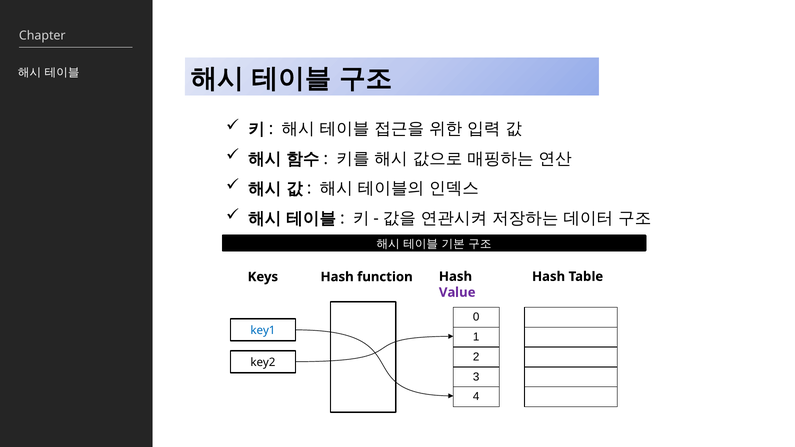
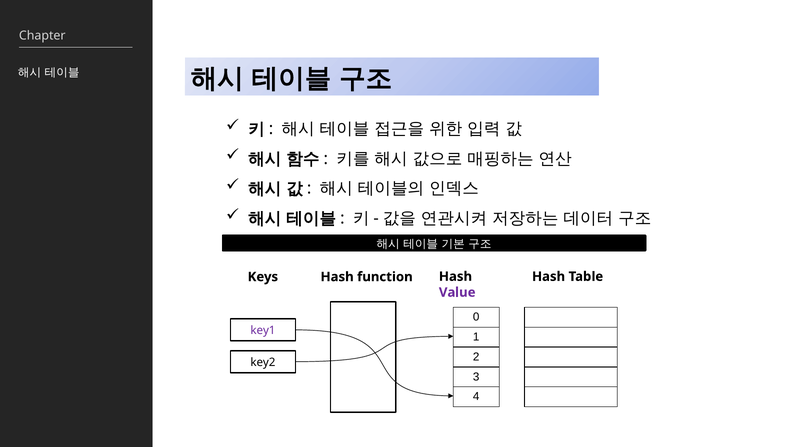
key1 colour: blue -> purple
